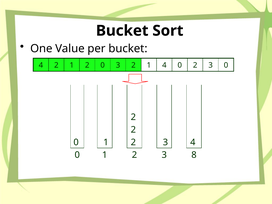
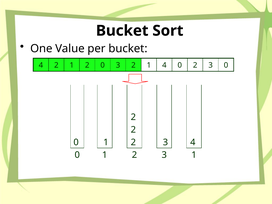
3 8: 8 -> 1
